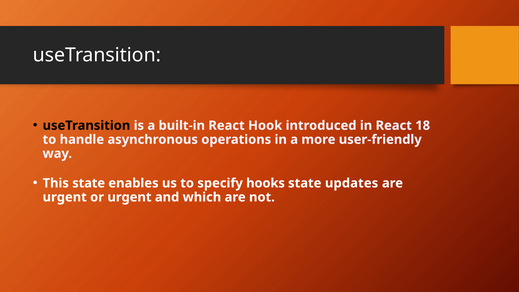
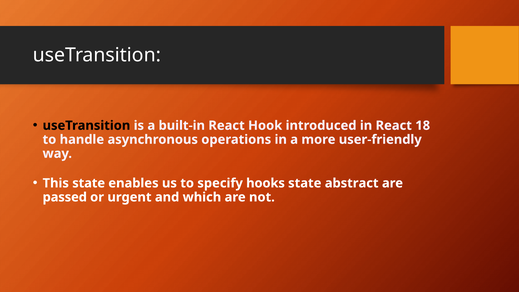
updates: updates -> abstract
urgent at (65, 197): urgent -> passed
